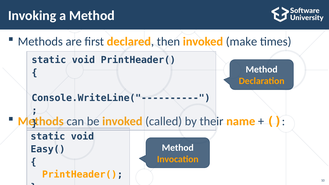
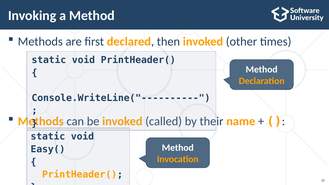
make: make -> other
